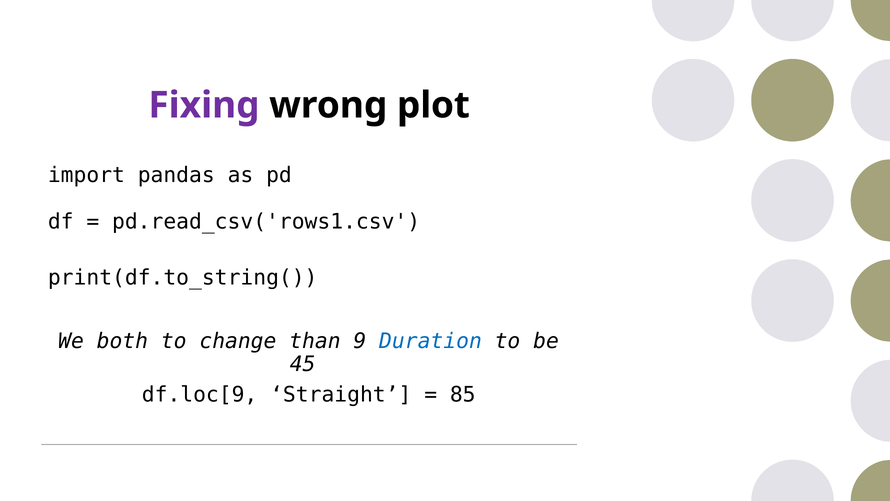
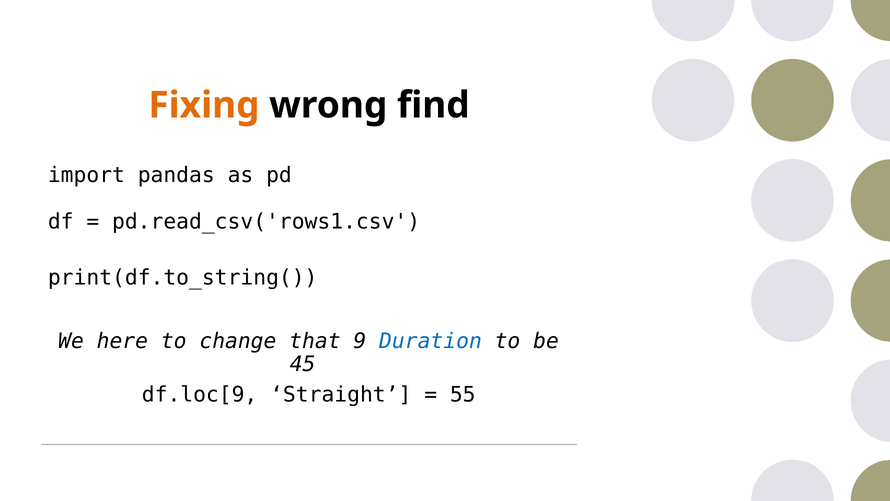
Fixing colour: purple -> orange
plot: plot -> find
both: both -> here
than: than -> that
85: 85 -> 55
